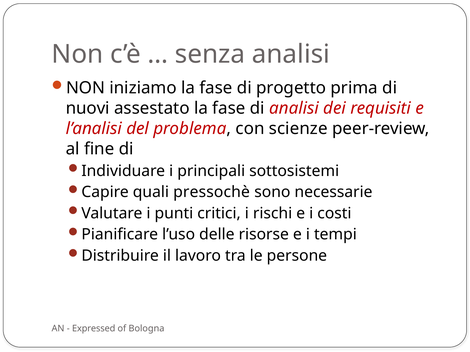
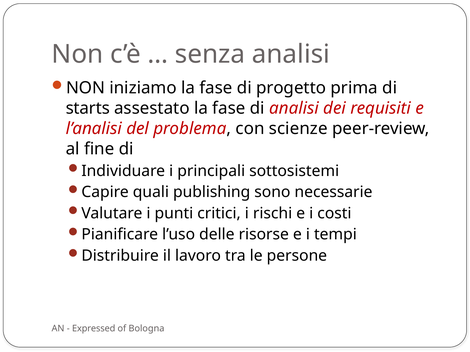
nuovi: nuovi -> starts
pressochè: pressochè -> publishing
